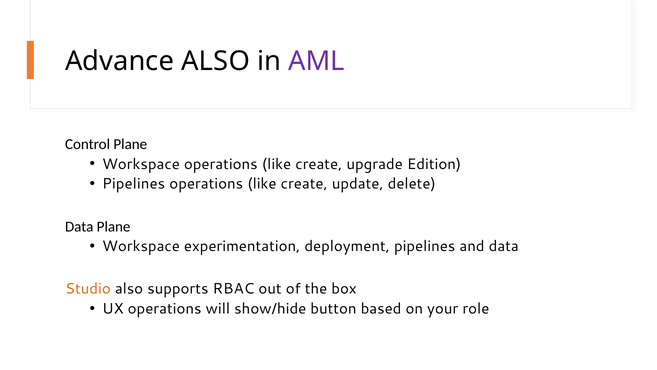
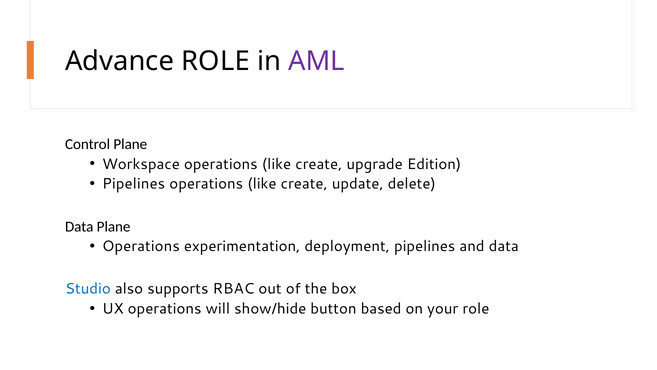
Advance ALSO: ALSO -> ROLE
Workspace at (141, 246): Workspace -> Operations
Studio colour: orange -> blue
